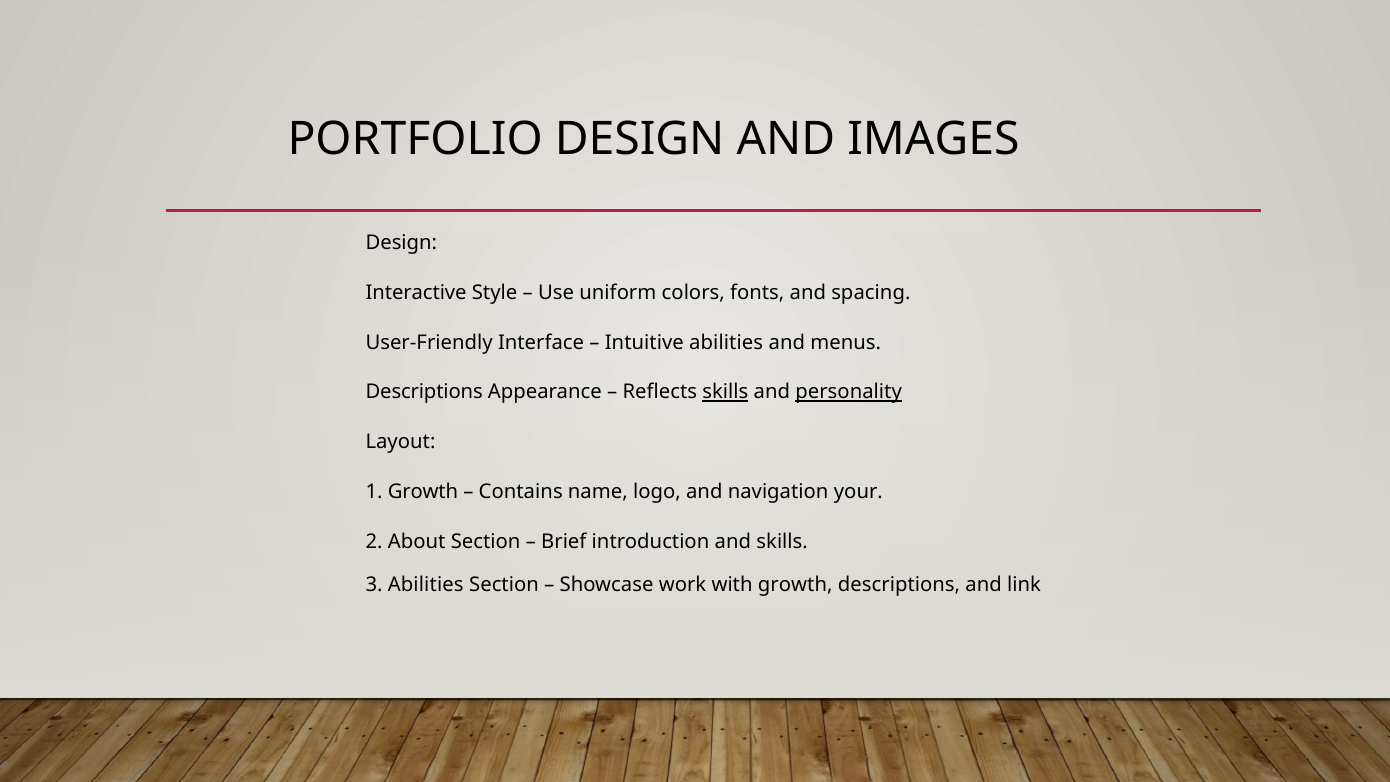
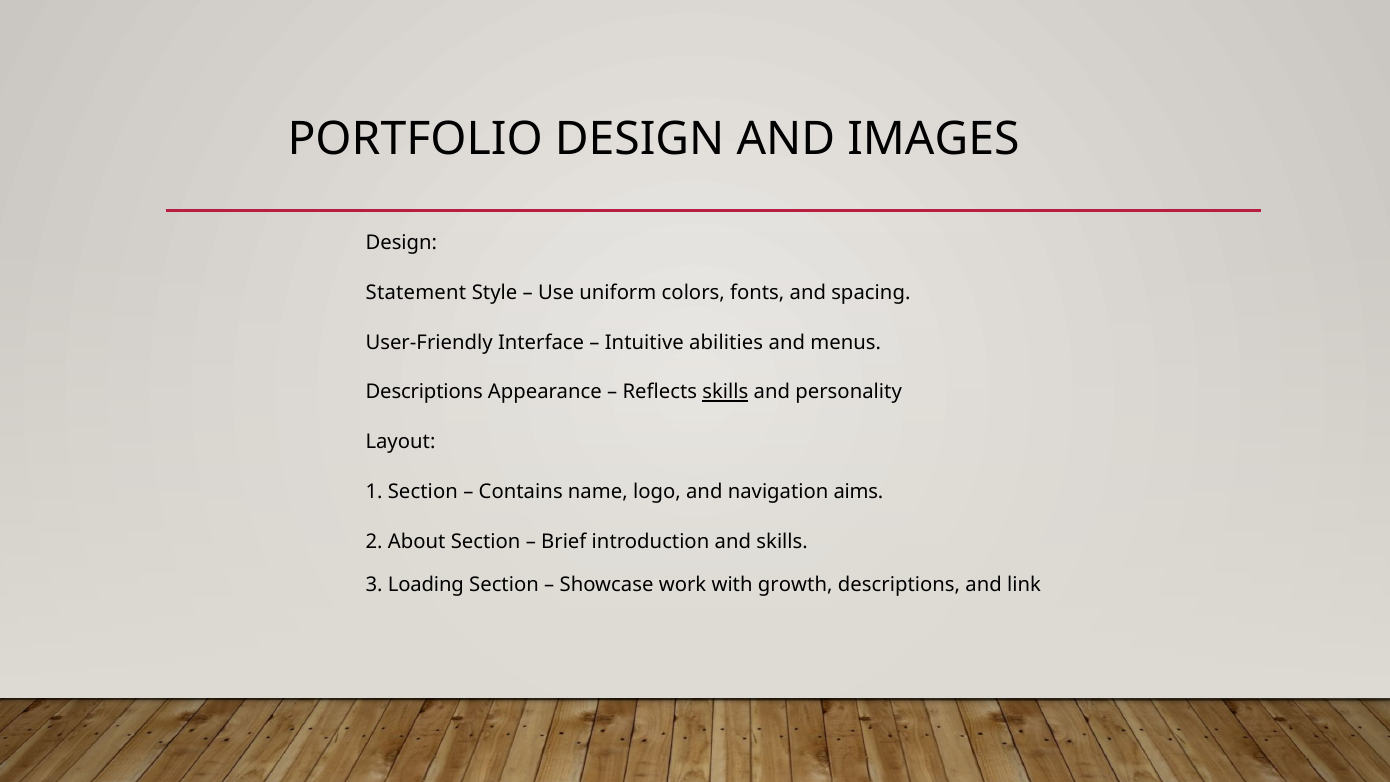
Interactive: Interactive -> Statement
personality underline: present -> none
1 Growth: Growth -> Section
your: your -> aims
3 Abilities: Abilities -> Loading
